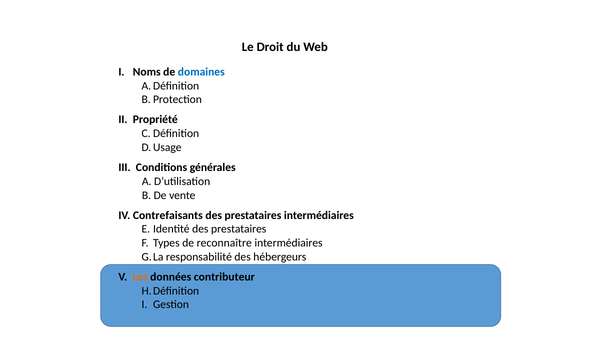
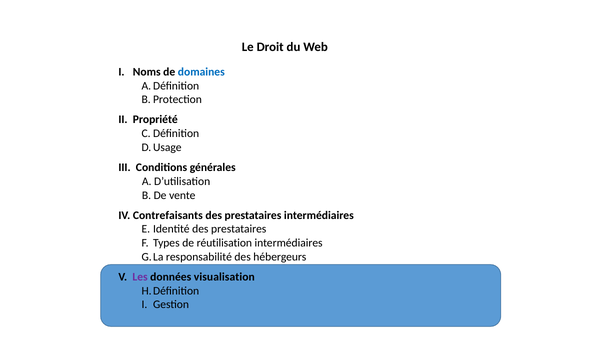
reconnaître: reconnaître -> réutilisation
Les colour: orange -> purple
contributeur: contributeur -> visualisation
